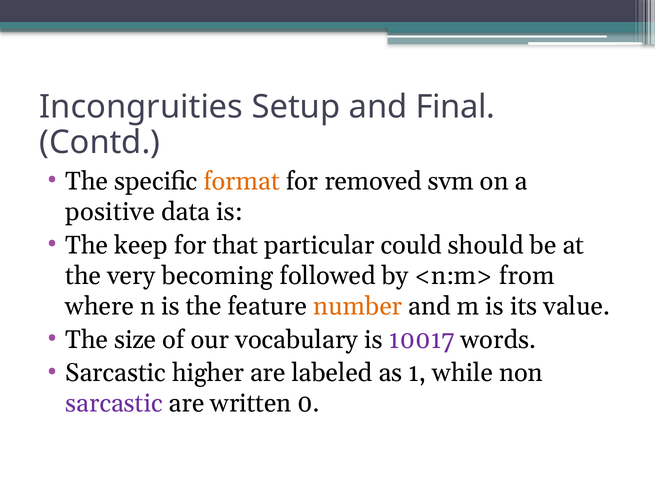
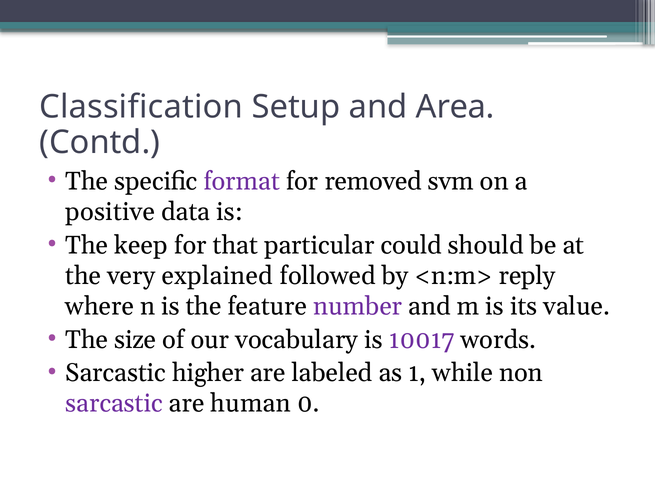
Incongruities: Incongruities -> Classification
Final: Final -> Area
format colour: orange -> purple
becoming: becoming -> explained
from: from -> reply
number colour: orange -> purple
written: written -> human
